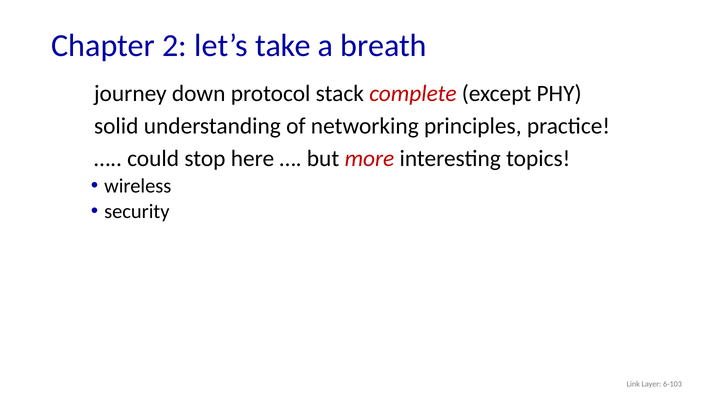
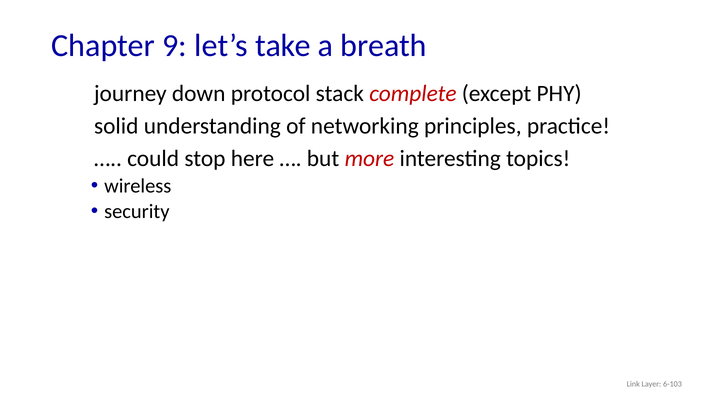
2: 2 -> 9
